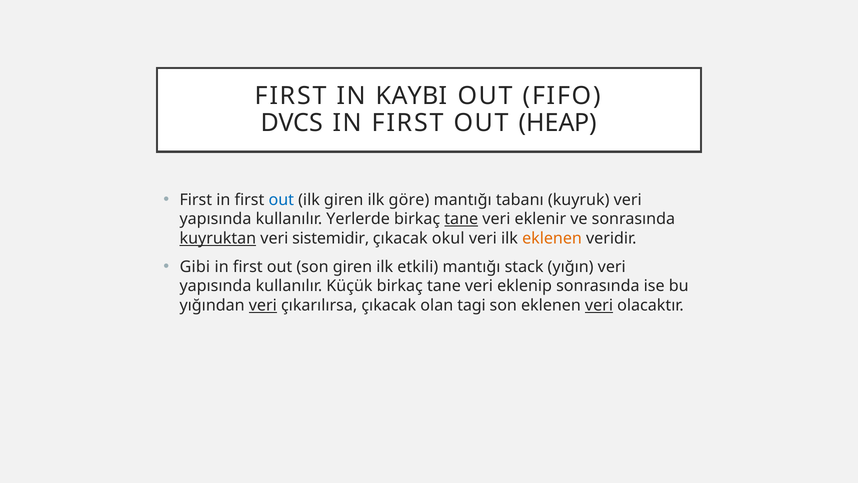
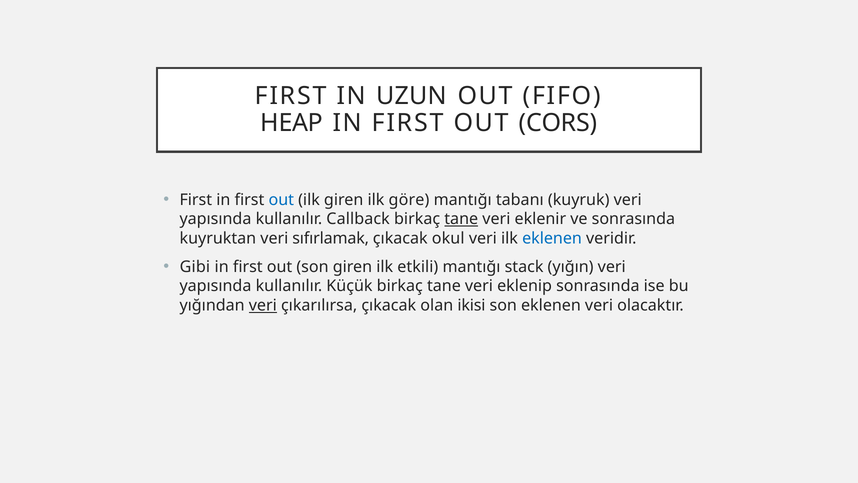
KAYBI: KAYBI -> UZUN
DVCS: DVCS -> HEAP
HEAP: HEAP -> CORS
Yerlerde: Yerlerde -> Callback
kuyruktan underline: present -> none
sistemidir: sistemidir -> sıfırlamak
eklenen at (552, 238) colour: orange -> blue
tagi: tagi -> ikisi
veri at (599, 305) underline: present -> none
